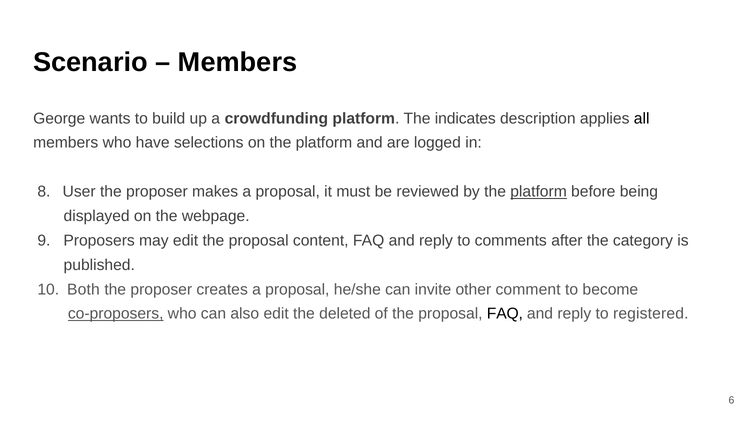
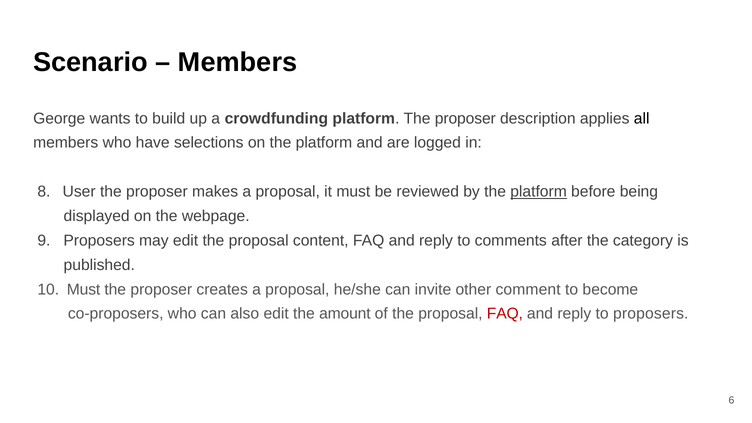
platform The indicates: indicates -> proposer
10 Both: Both -> Must
co-proposers underline: present -> none
deleted: deleted -> amount
FAQ at (505, 314) colour: black -> red
to registered: registered -> proposers
